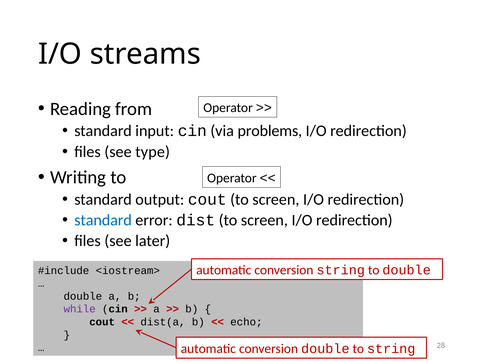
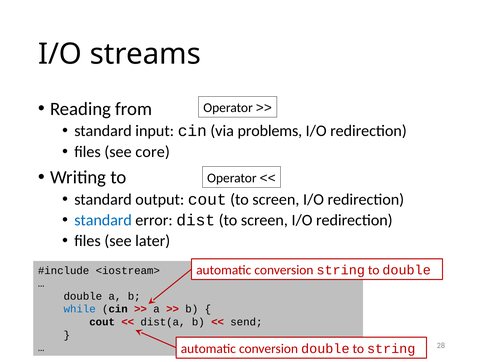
type: type -> core
while colour: purple -> blue
echo: echo -> send
